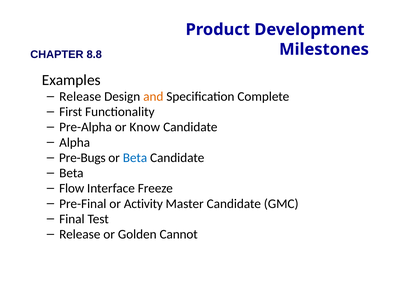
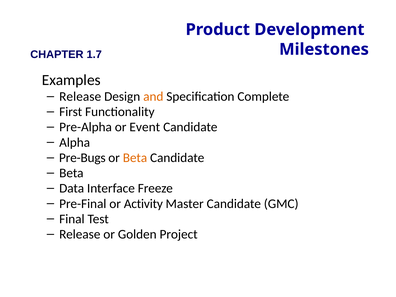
8.8: 8.8 -> 1.7
Know: Know -> Event
Beta at (135, 158) colour: blue -> orange
Flow: Flow -> Data
Cannot: Cannot -> Project
